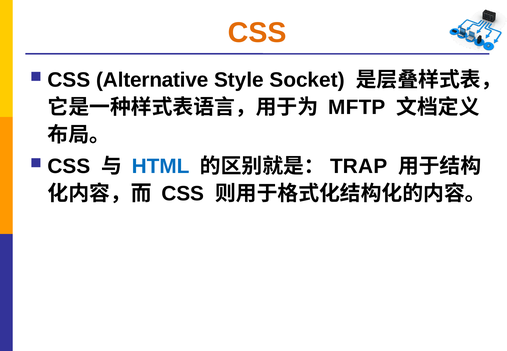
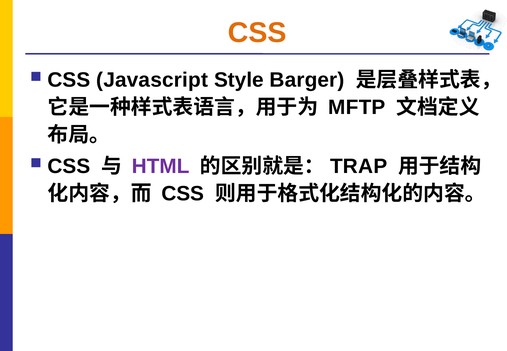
Alternative: Alternative -> Javascript
Socket: Socket -> Barger
HTML colour: blue -> purple
